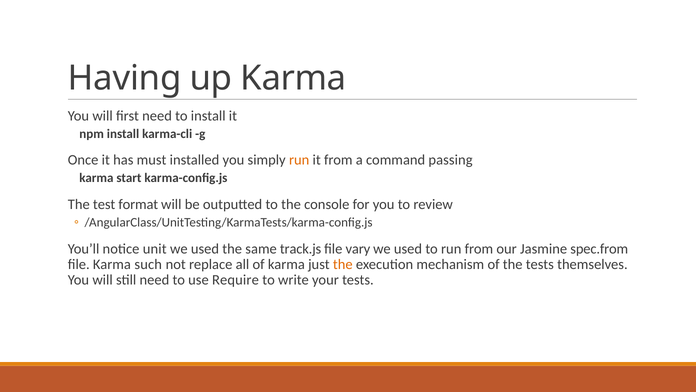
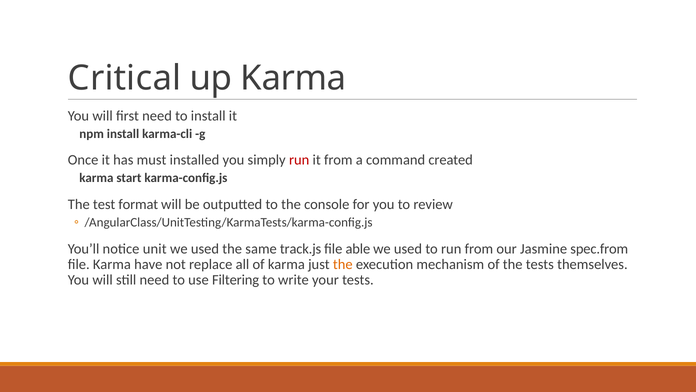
Having: Having -> Critical
run at (299, 160) colour: orange -> red
passing: passing -> created
vary: vary -> able
such: such -> have
Require: Require -> Filtering
